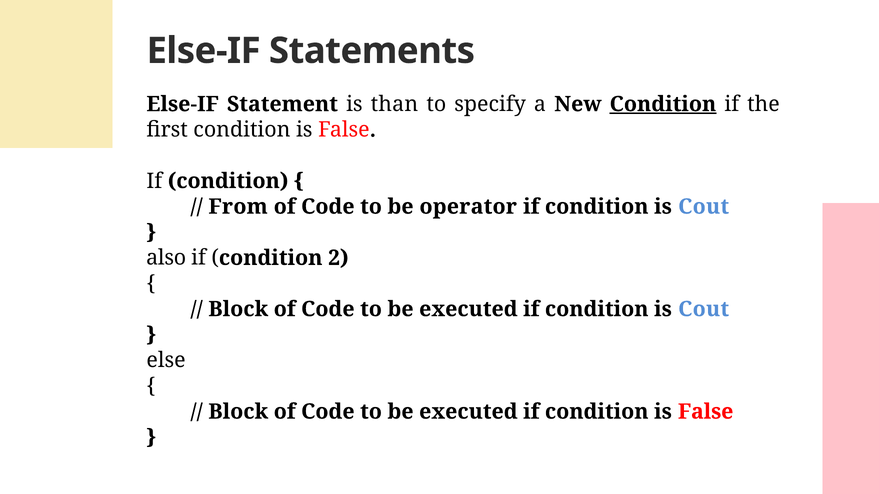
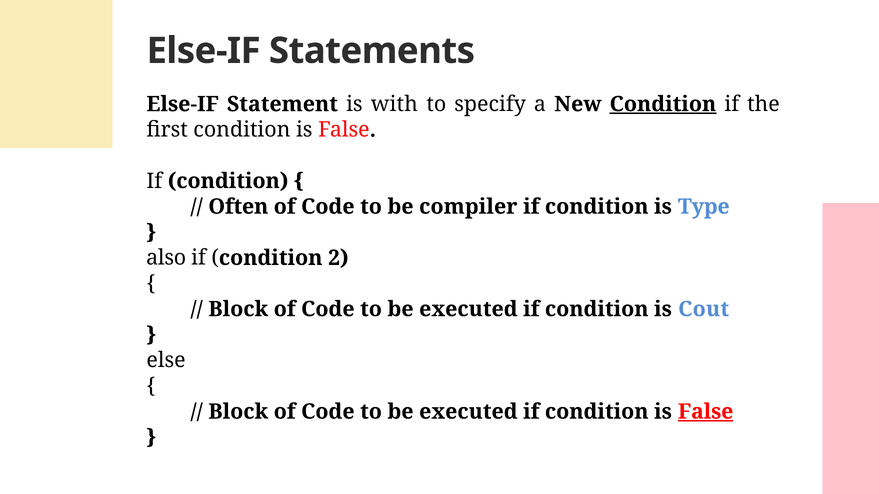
than: than -> with
From: From -> Often
operator: operator -> compiler
Cout at (704, 207): Cout -> Type
False at (706, 412) underline: none -> present
